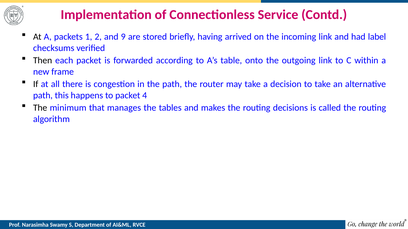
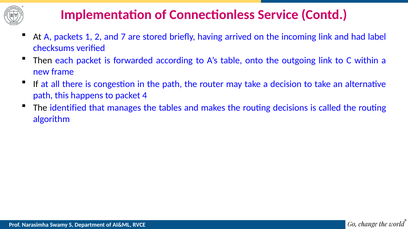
9: 9 -> 7
minimum: minimum -> identified
